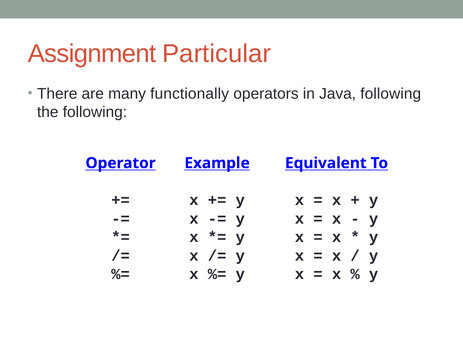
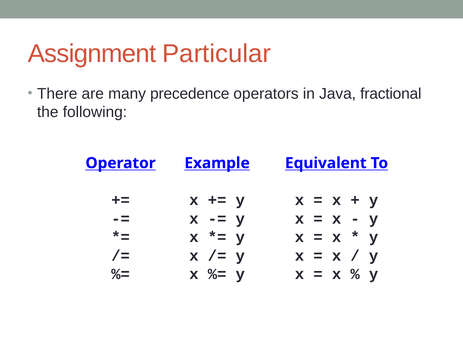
functionally: functionally -> precedence
Java following: following -> fractional
